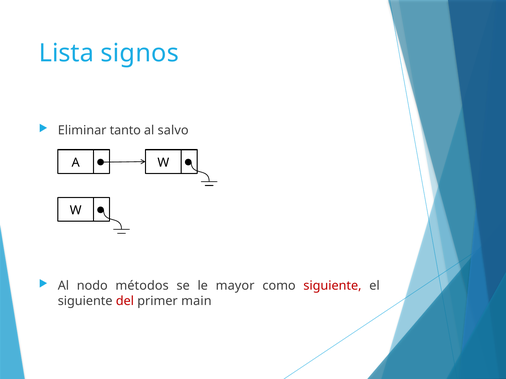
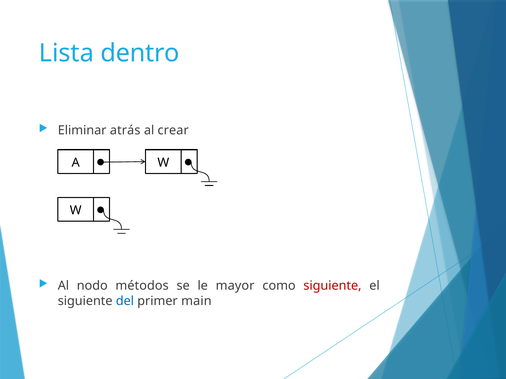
signos: signos -> dentro
tanto: tanto -> atrás
salvo: salvo -> crear
del colour: red -> blue
